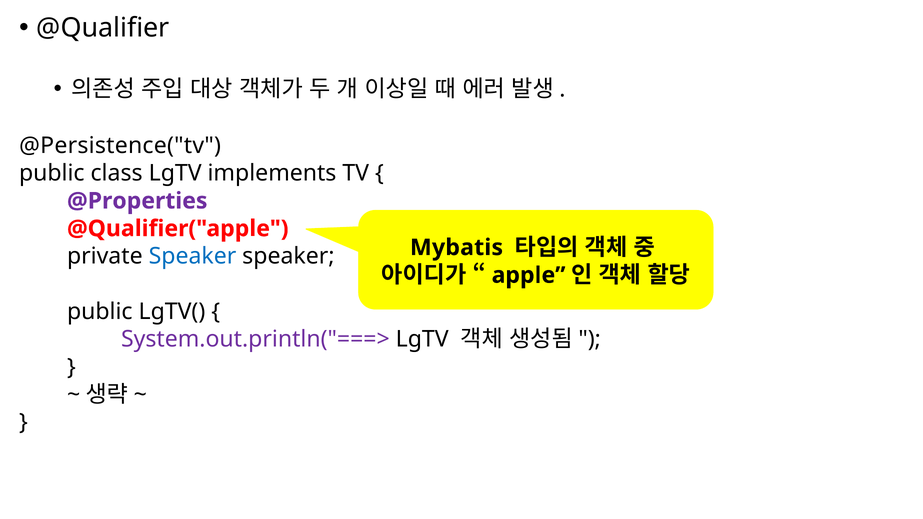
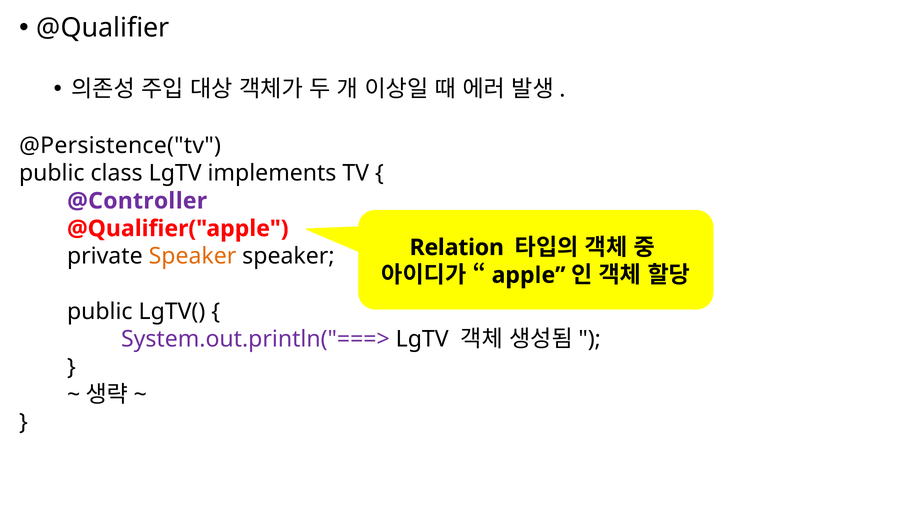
@Properties: @Properties -> @Controller
Mybatis: Mybatis -> Relation
Speaker at (193, 256) colour: blue -> orange
